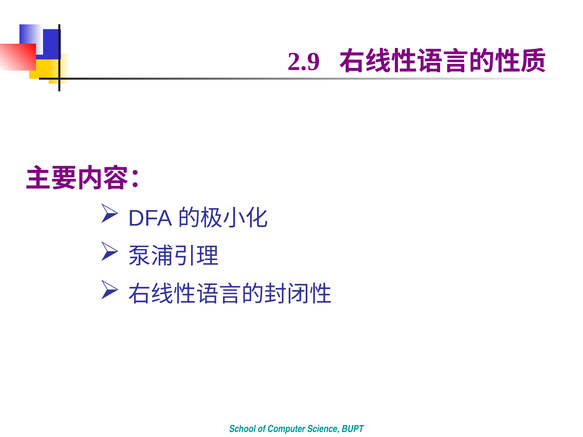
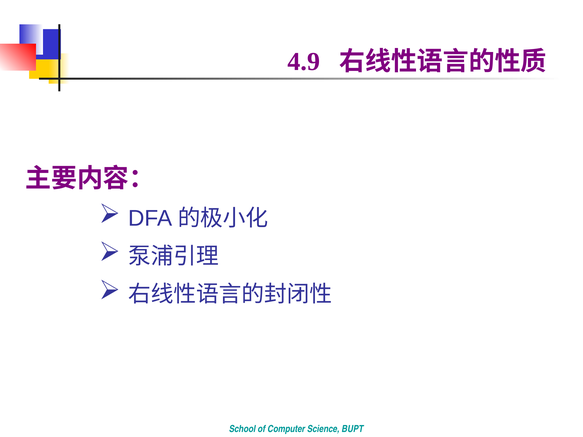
2.9: 2.9 -> 4.9
